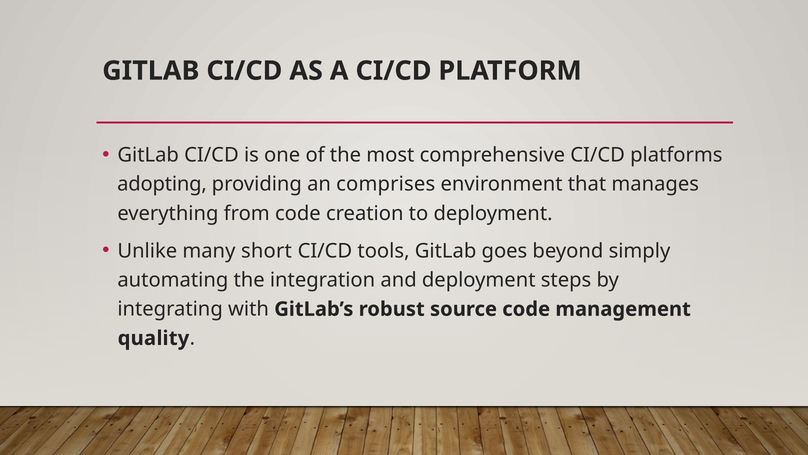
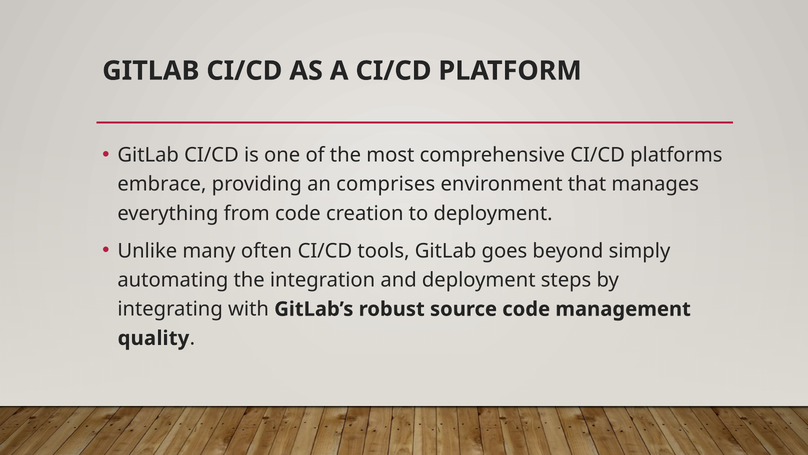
adopting: adopting -> embrace
short: short -> often
